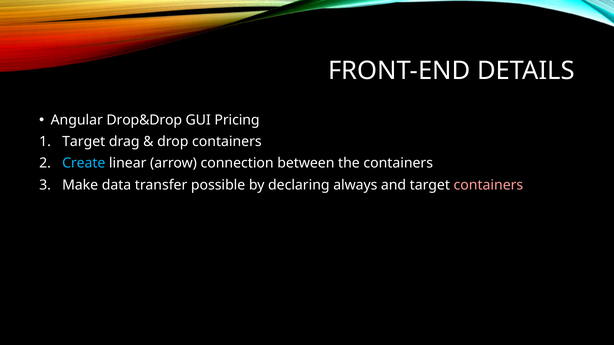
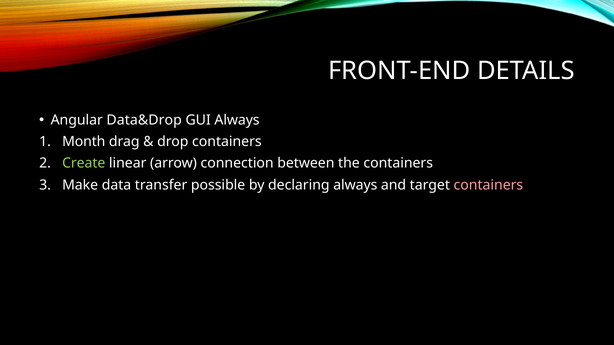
Drop&Drop: Drop&Drop -> Data&Drop
GUI Pricing: Pricing -> Always
Target at (84, 142): Target -> Month
Create colour: light blue -> light green
